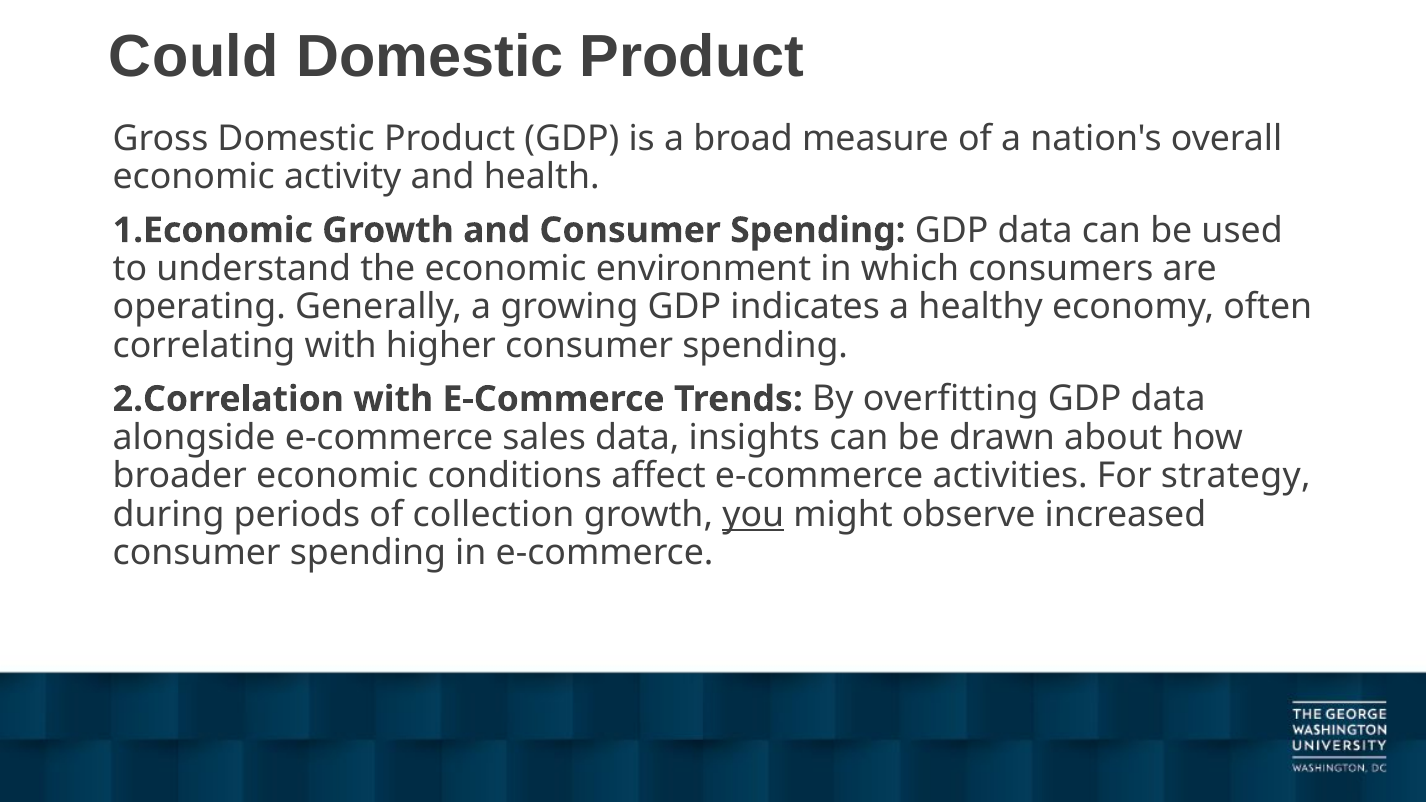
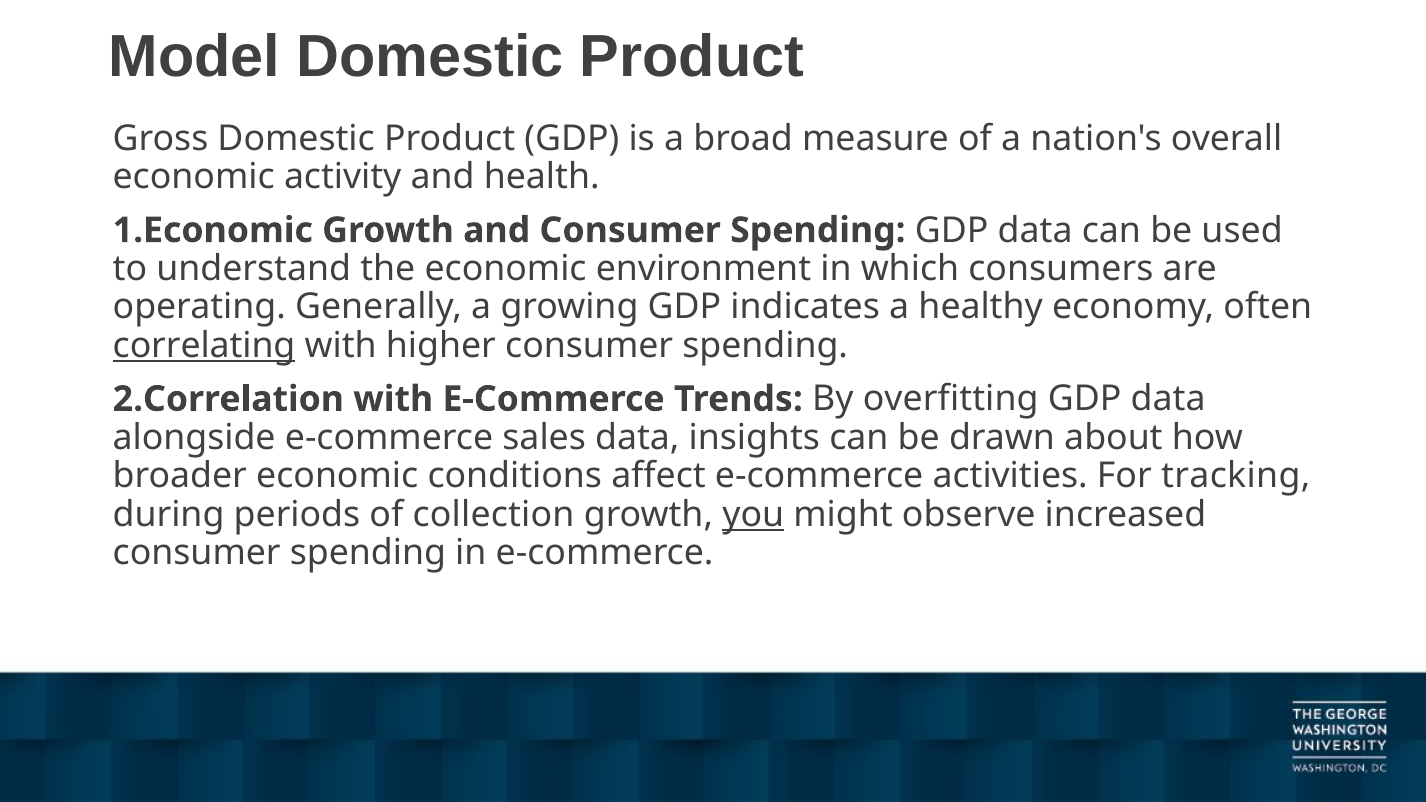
Could: Could -> Model
correlating underline: none -> present
strategy: strategy -> tracking
